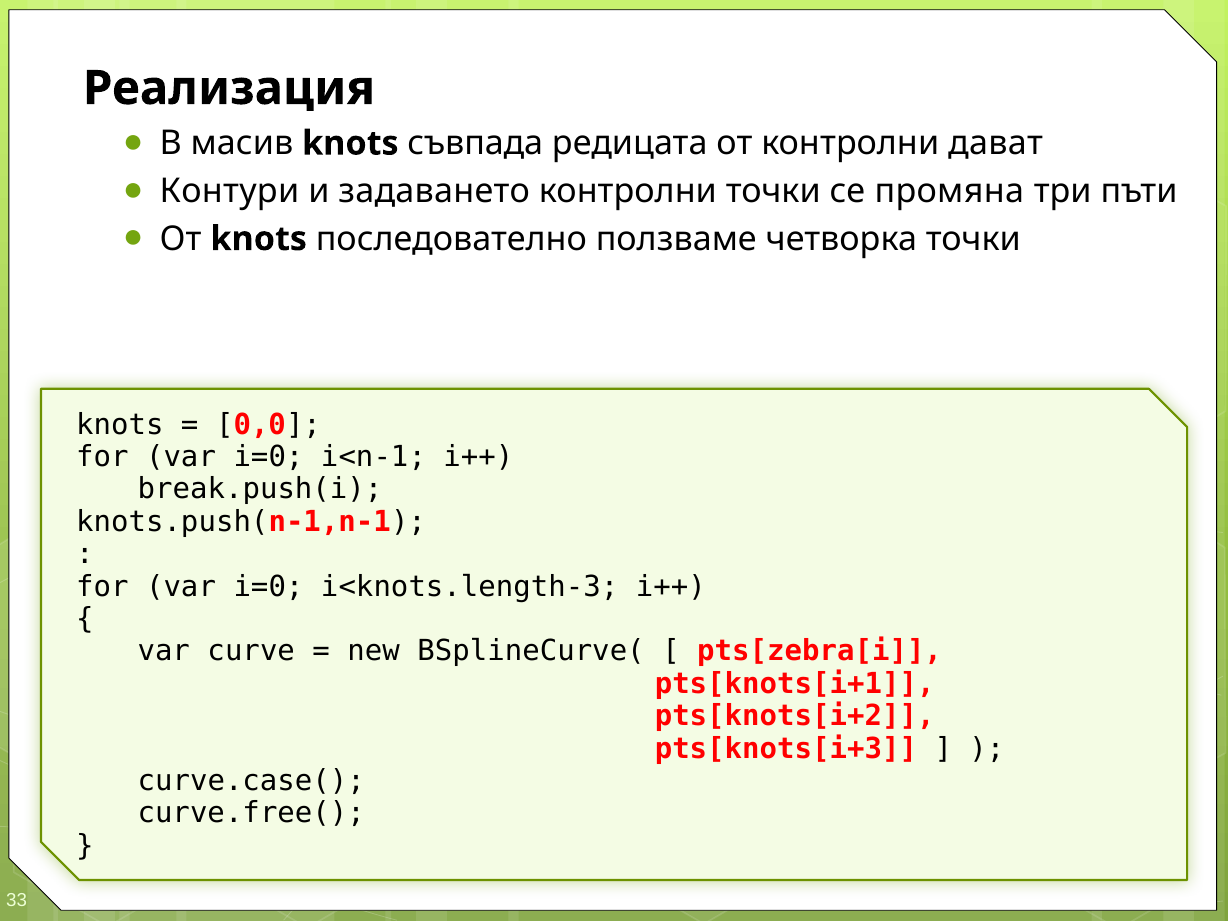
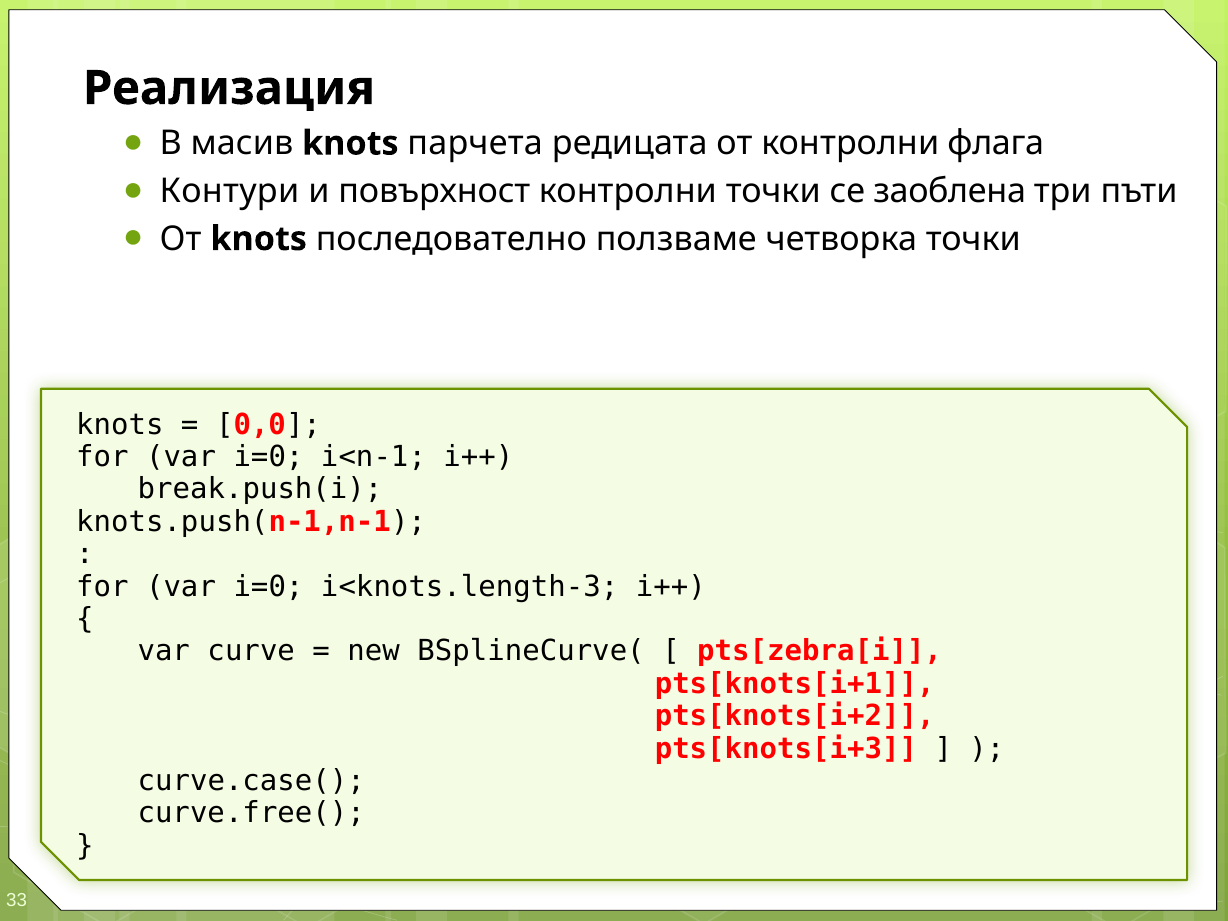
съвпада: съвпада -> парчета
дават: дават -> флага
задаването: задаването -> повърхност
промяна: промяна -> заоблена
